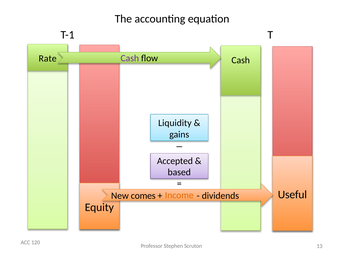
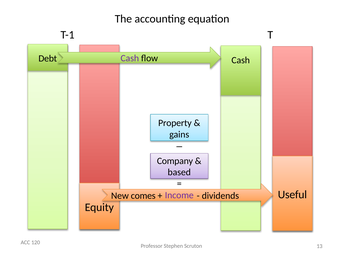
Rate: Rate -> Debt
Liquidity: Liquidity -> Property
Accepted: Accepted -> Company
Income colour: orange -> purple
